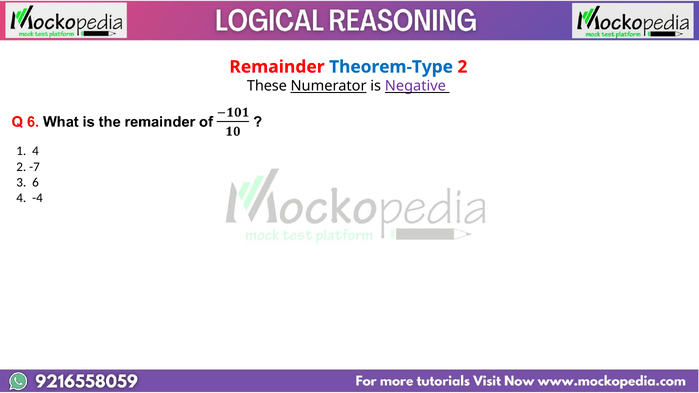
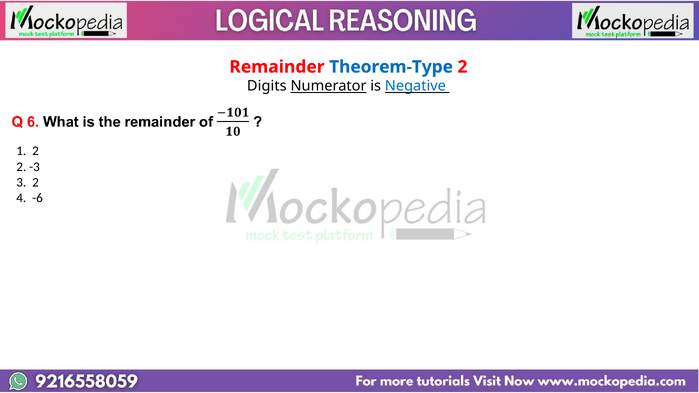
These: These -> Digits
Negative colour: purple -> blue
1 4: 4 -> 2
-7: -7 -> -3
3 6: 6 -> 2
-4: -4 -> -6
